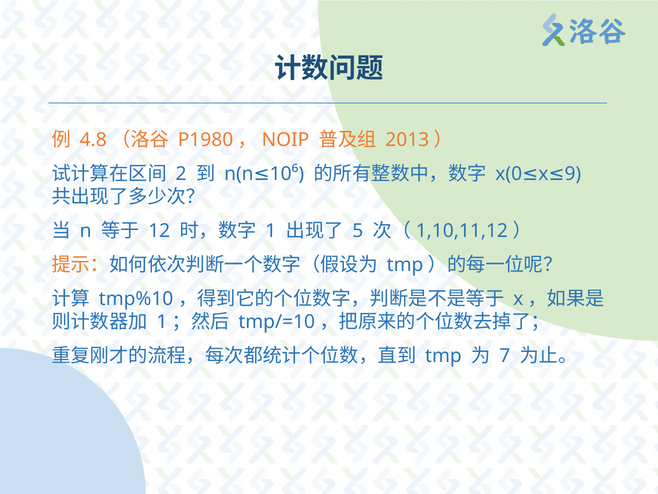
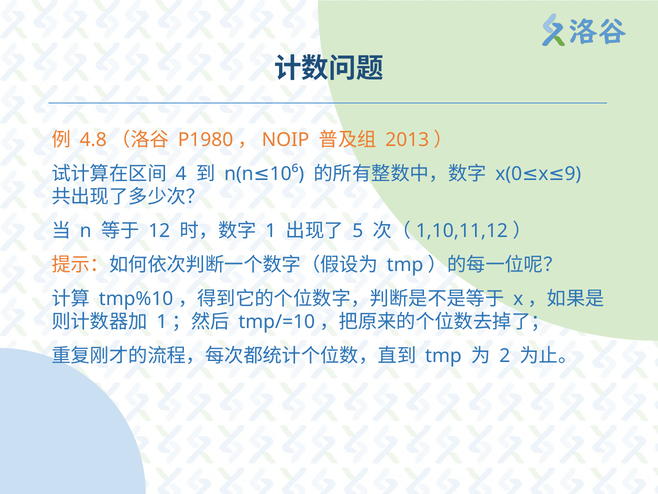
2: 2 -> 4
7: 7 -> 2
